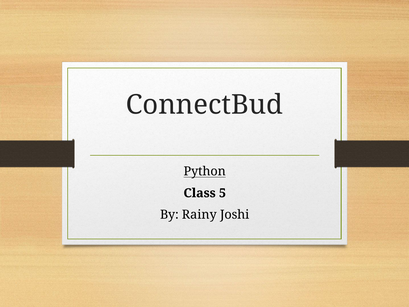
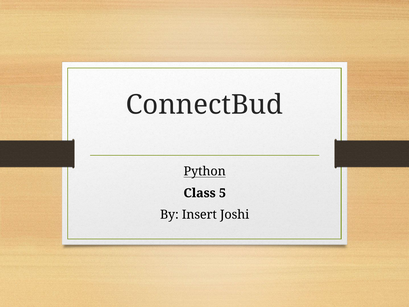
Rainy: Rainy -> Insert
